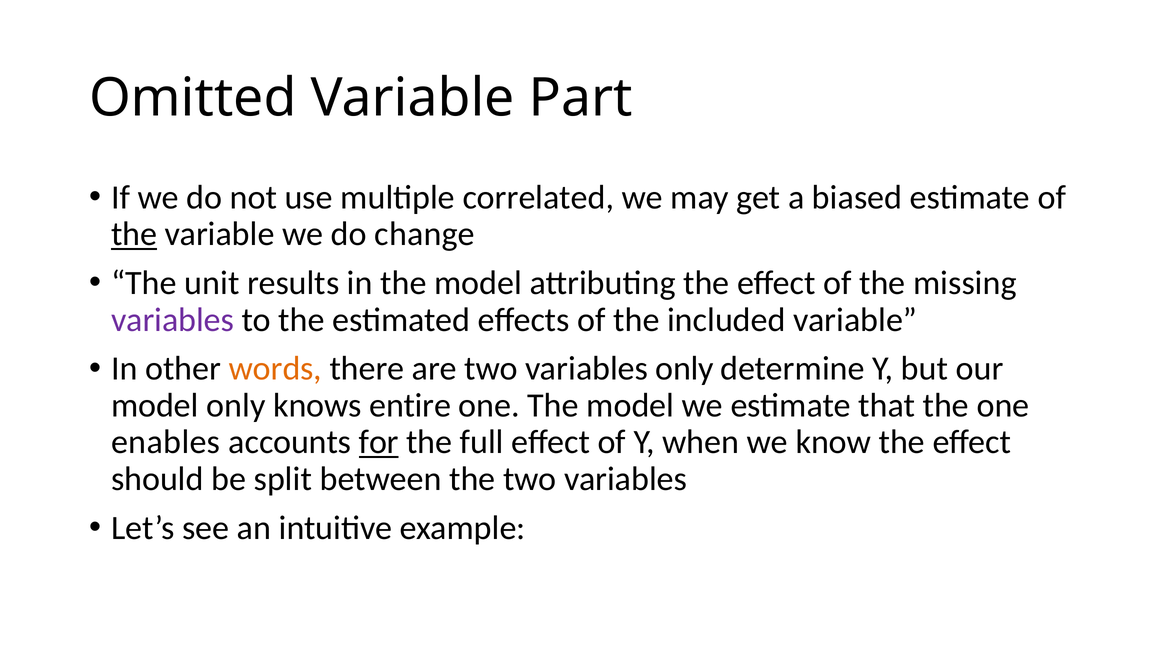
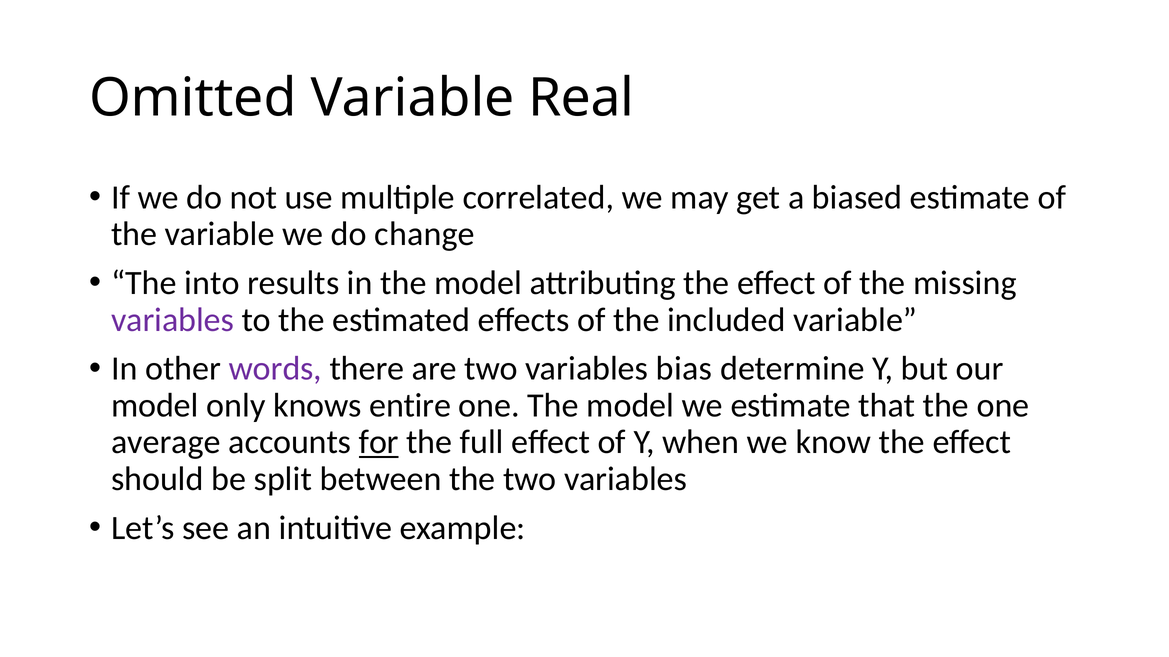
Part: Part -> Real
the at (134, 234) underline: present -> none
unit: unit -> into
words colour: orange -> purple
variables only: only -> bias
enables: enables -> average
